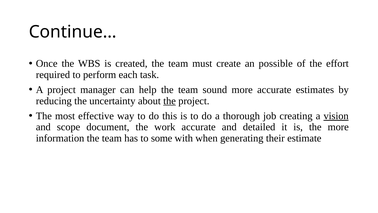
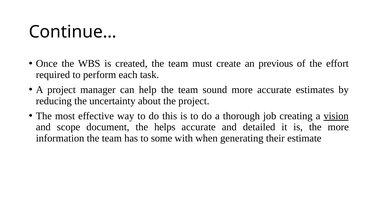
possible: possible -> previous
the at (170, 101) underline: present -> none
work: work -> helps
